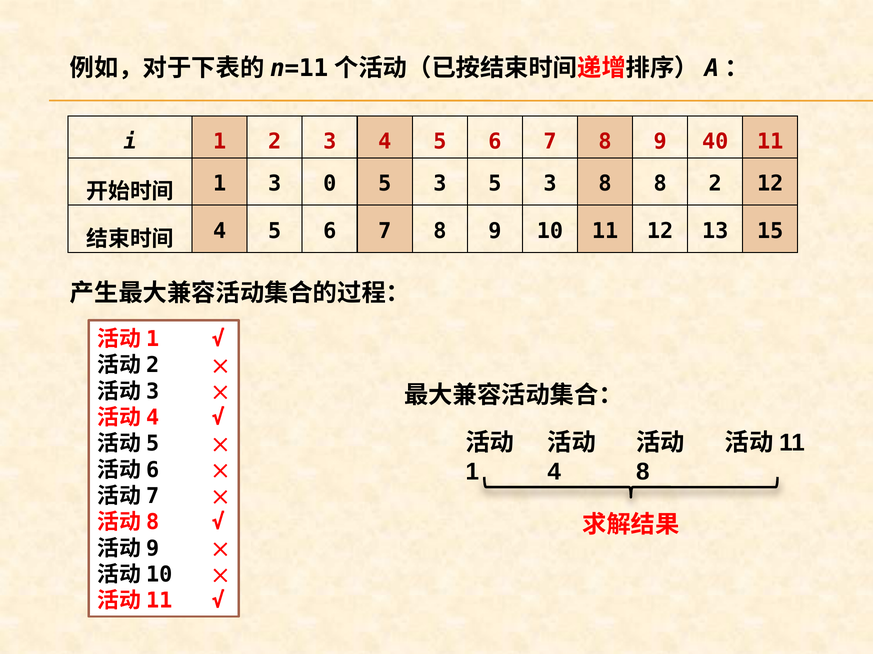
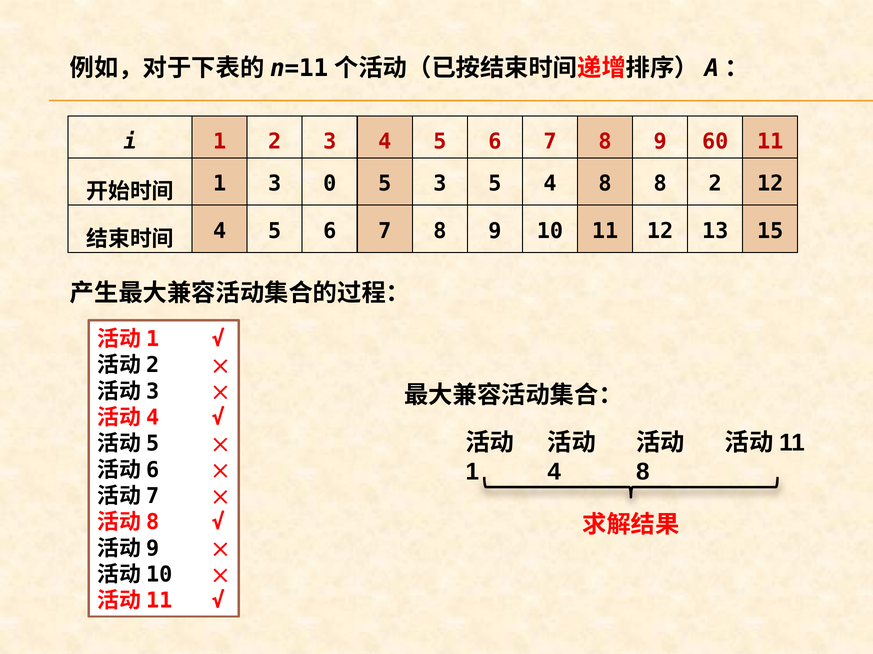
40: 40 -> 60
3 5 3: 3 -> 4
